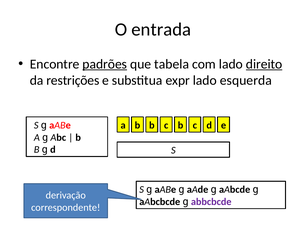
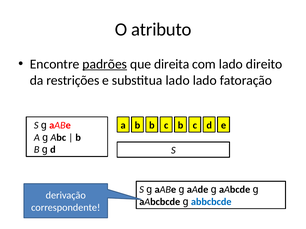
entrada: entrada -> atributo
tabela: tabela -> direita
direito underline: present -> none
substitua expr: expr -> lado
esquerda: esquerda -> fatoração
abbcbcde colour: purple -> blue
